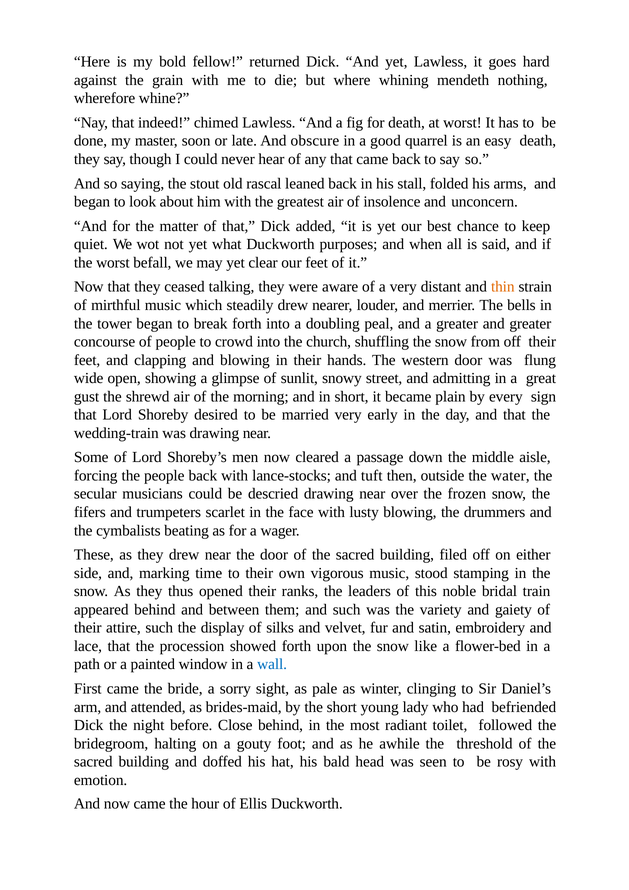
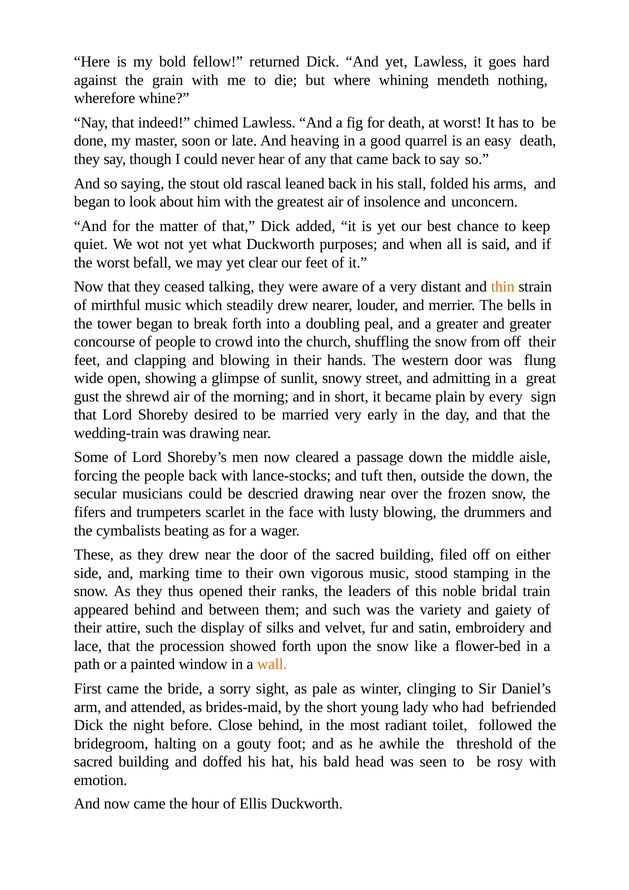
obscure: obscure -> heaving
the water: water -> down
wall colour: blue -> orange
